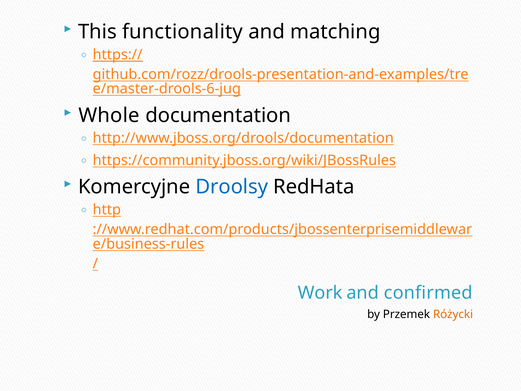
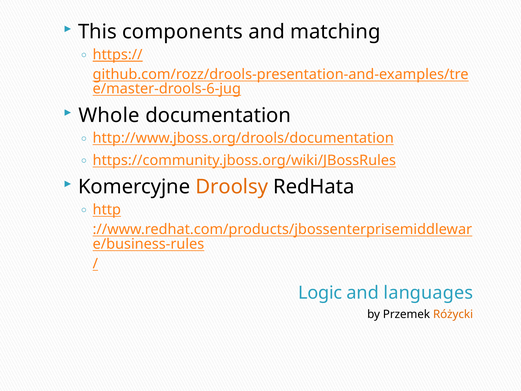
functionality: functionality -> components
Droolsy colour: blue -> orange
Work: Work -> Logic
confirmed: confirmed -> languages
